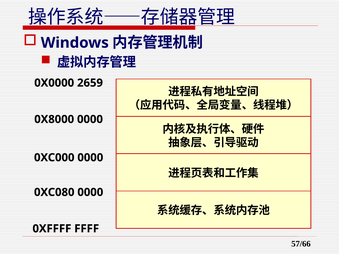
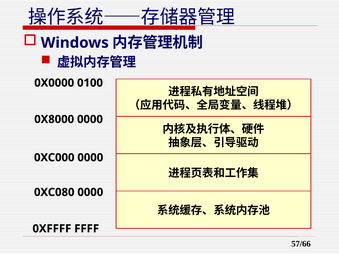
2659: 2659 -> 0100
